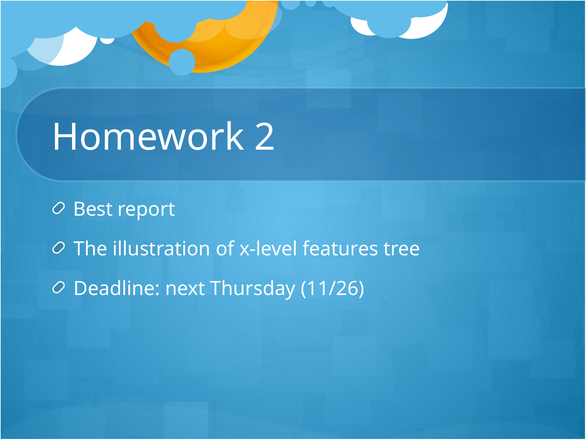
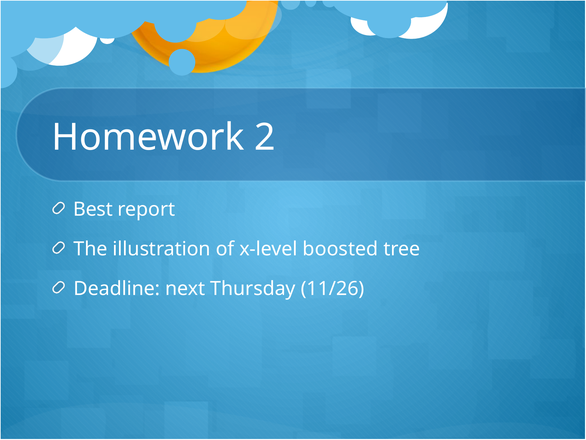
features: features -> boosted
